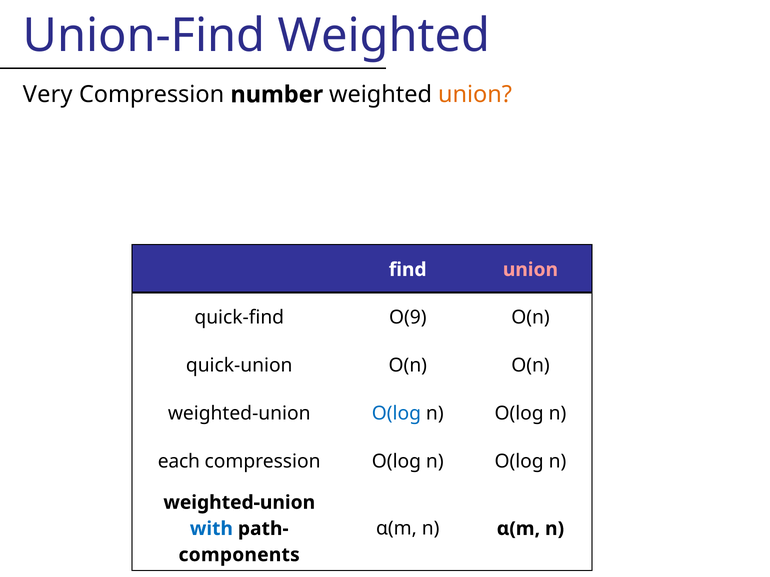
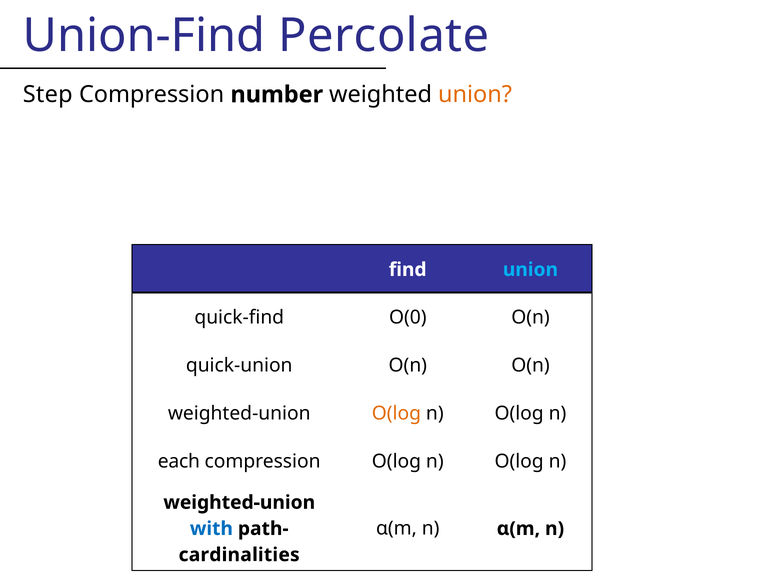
Union-Find Weighted: Weighted -> Percolate
Very: Very -> Step
union at (530, 270) colour: pink -> light blue
O(9: O(9 -> O(0
O(log at (396, 414) colour: blue -> orange
components: components -> cardinalities
